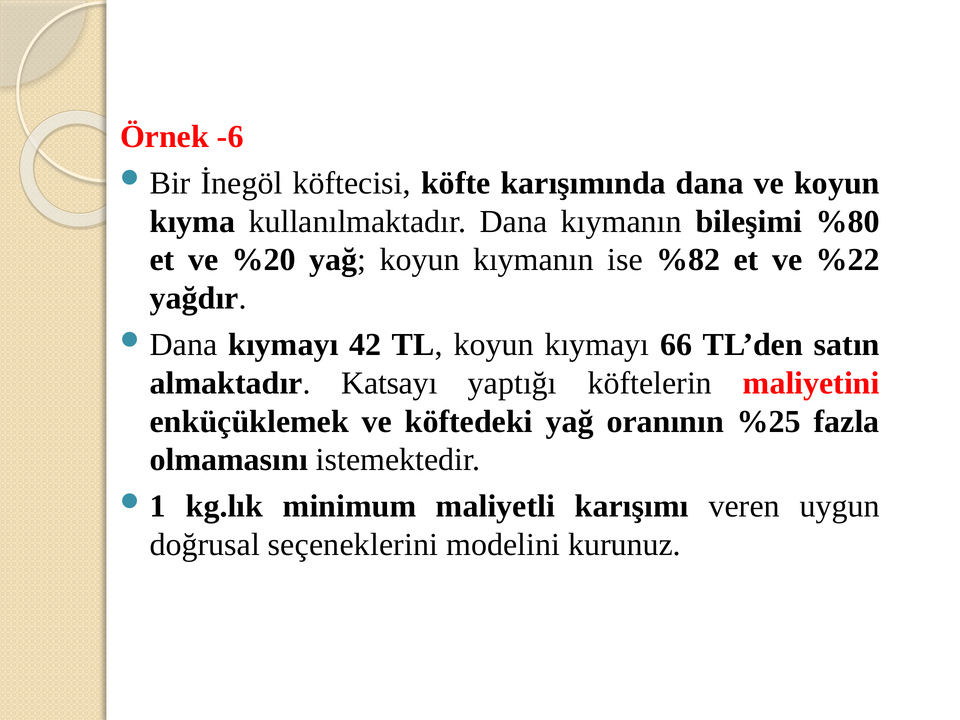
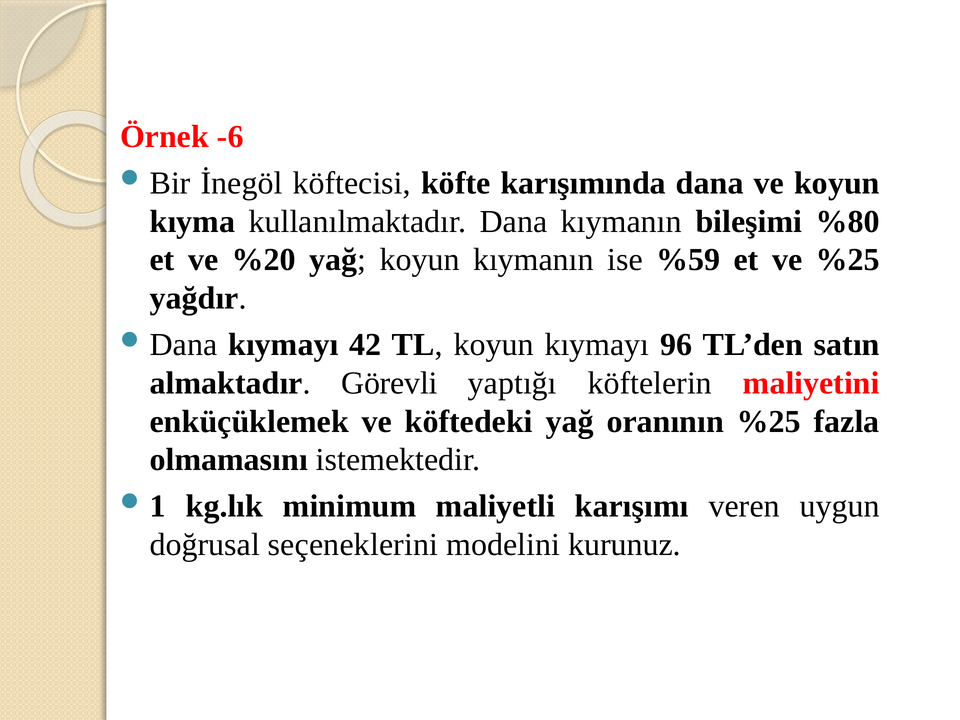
%82: %82 -> %59
ve %22: %22 -> %25
66: 66 -> 96
Katsayı: Katsayı -> Görevli
